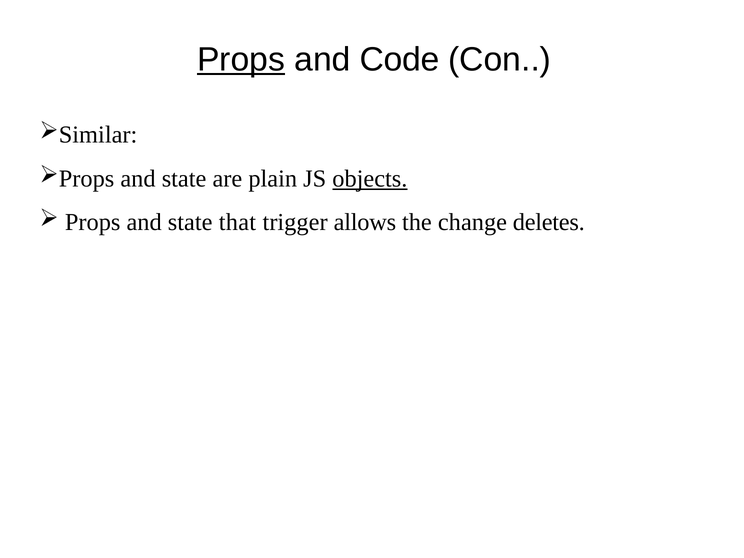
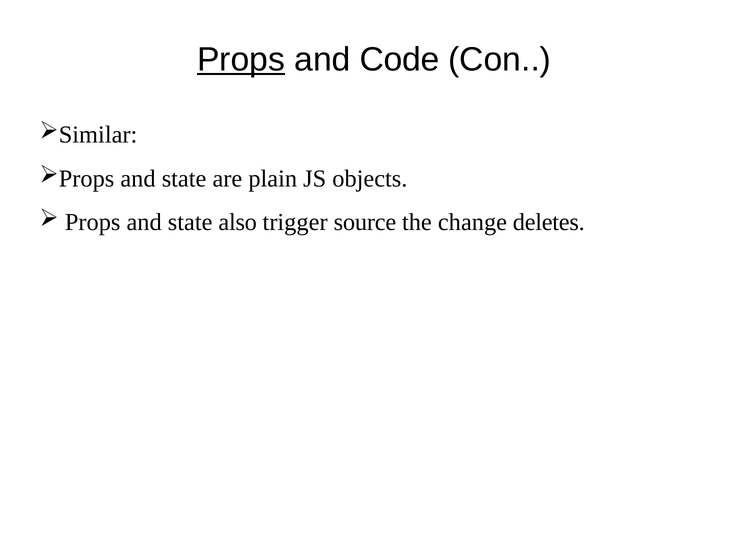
objects underline: present -> none
that: that -> also
allows: allows -> source
